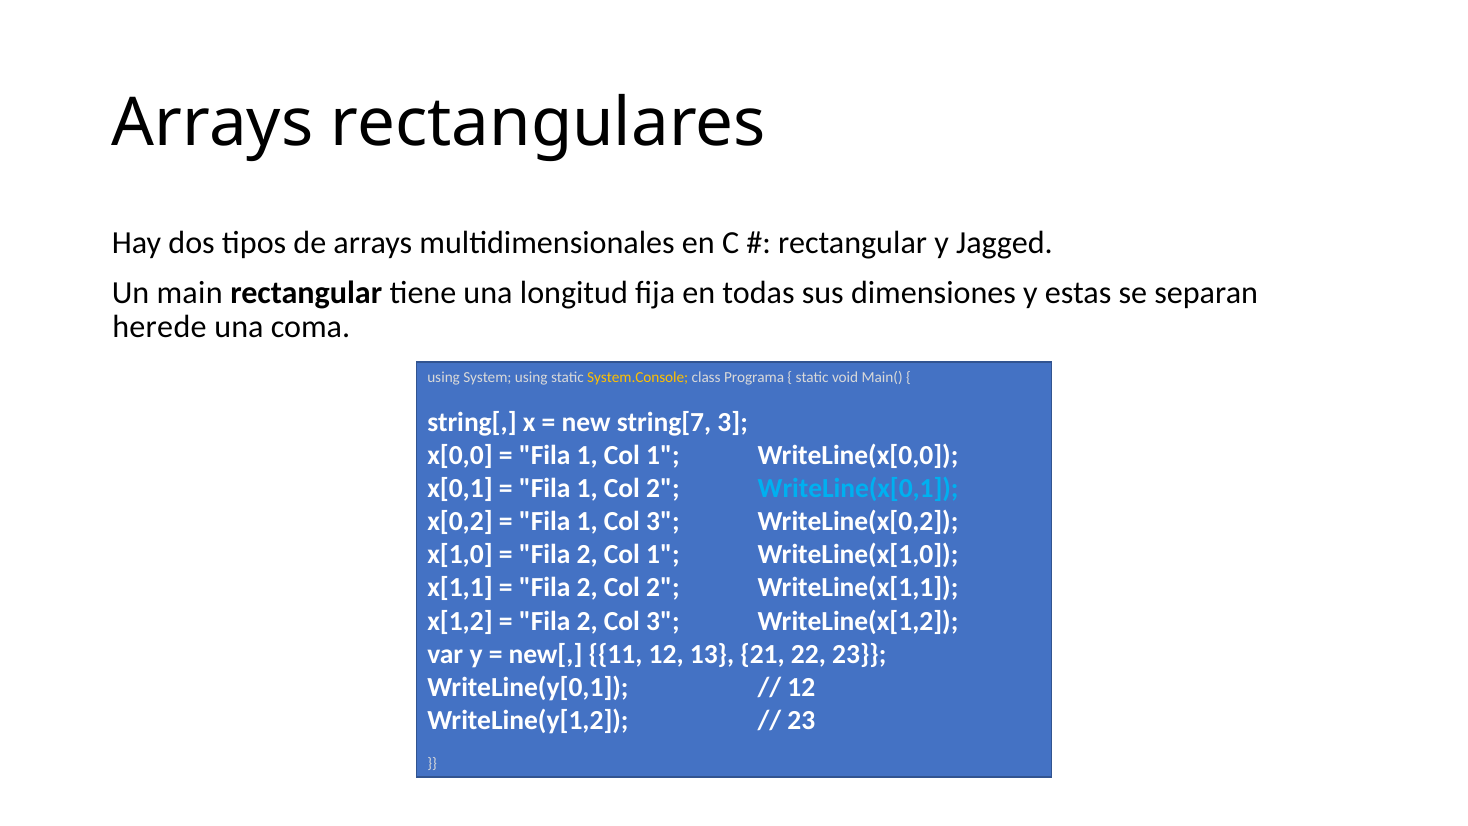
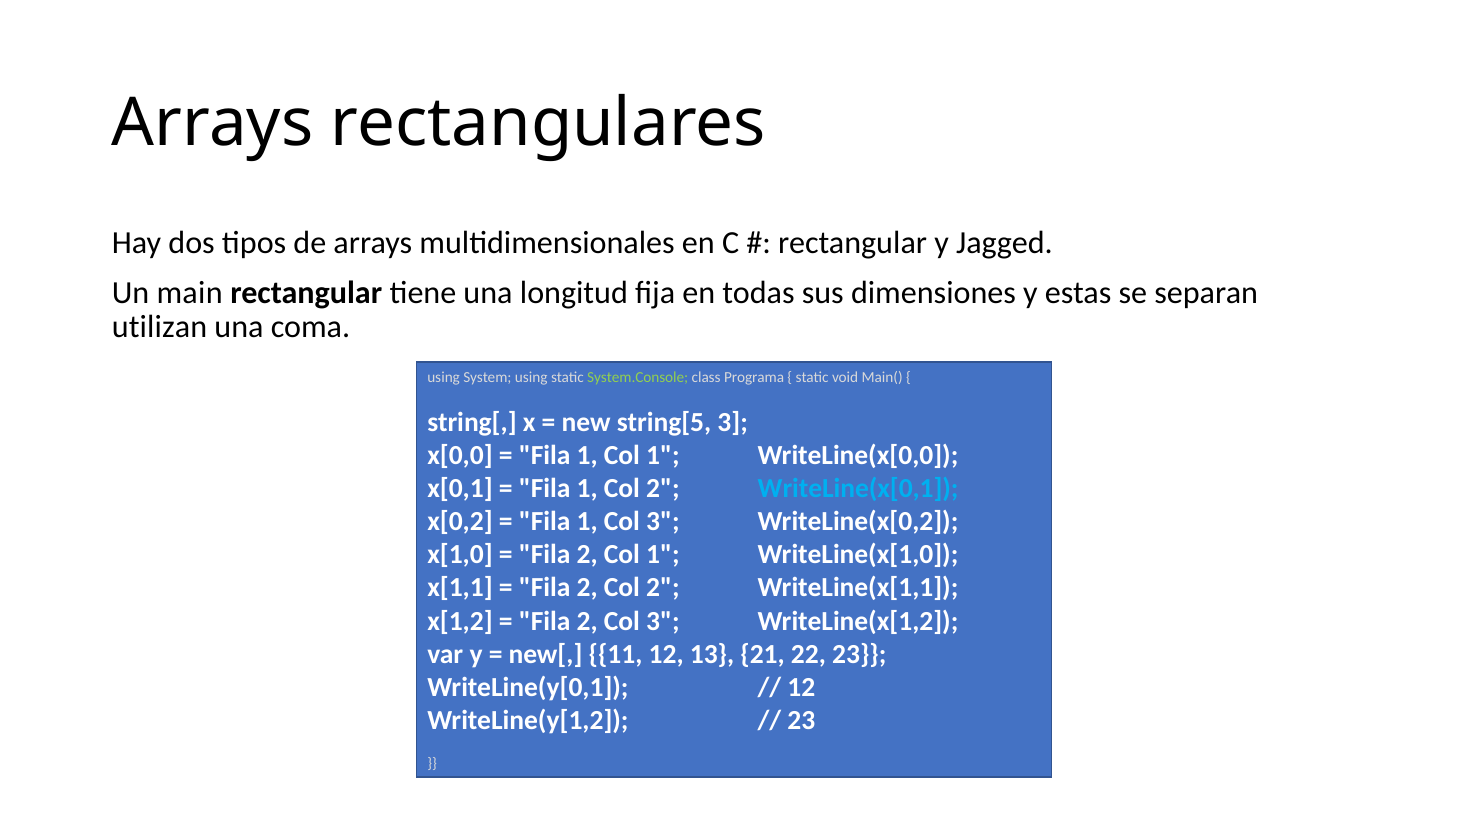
herede: herede -> utilizan
System.Console colour: yellow -> light green
string[7: string[7 -> string[5
